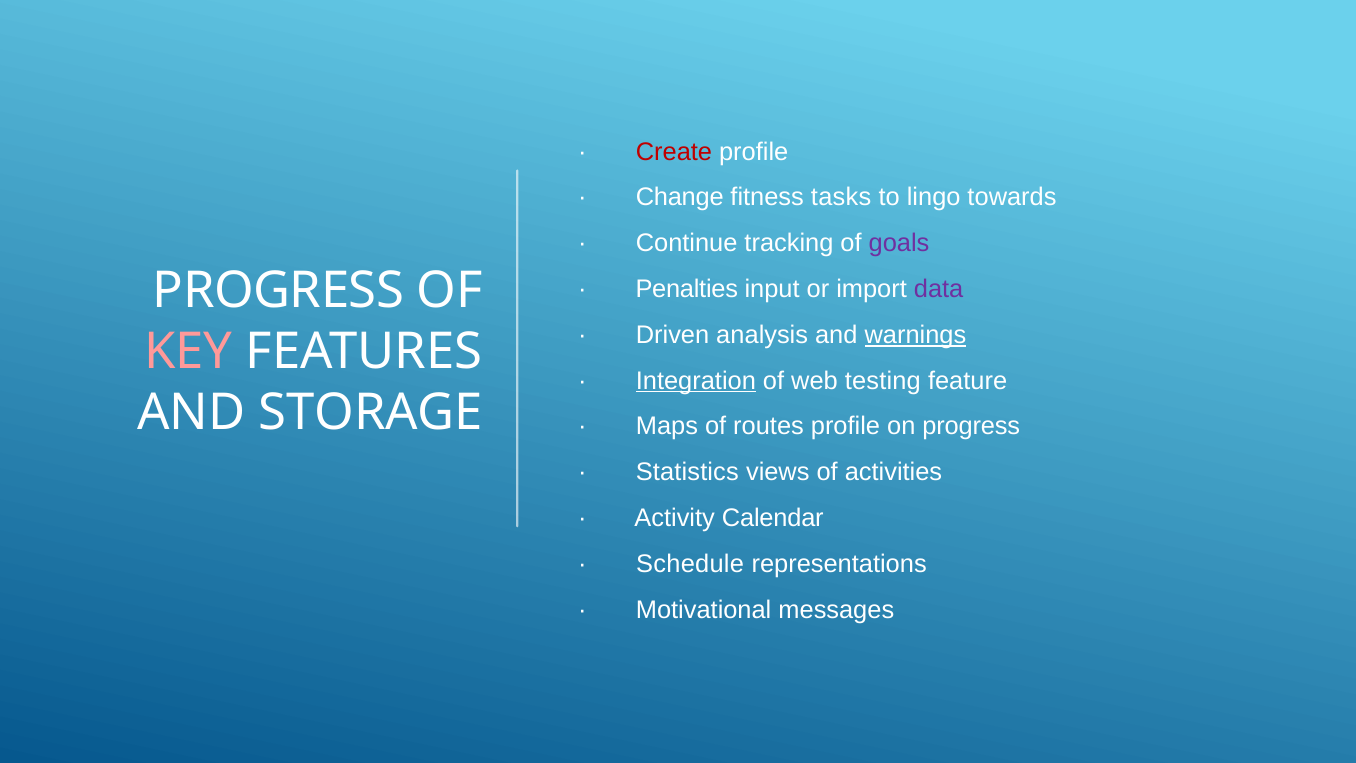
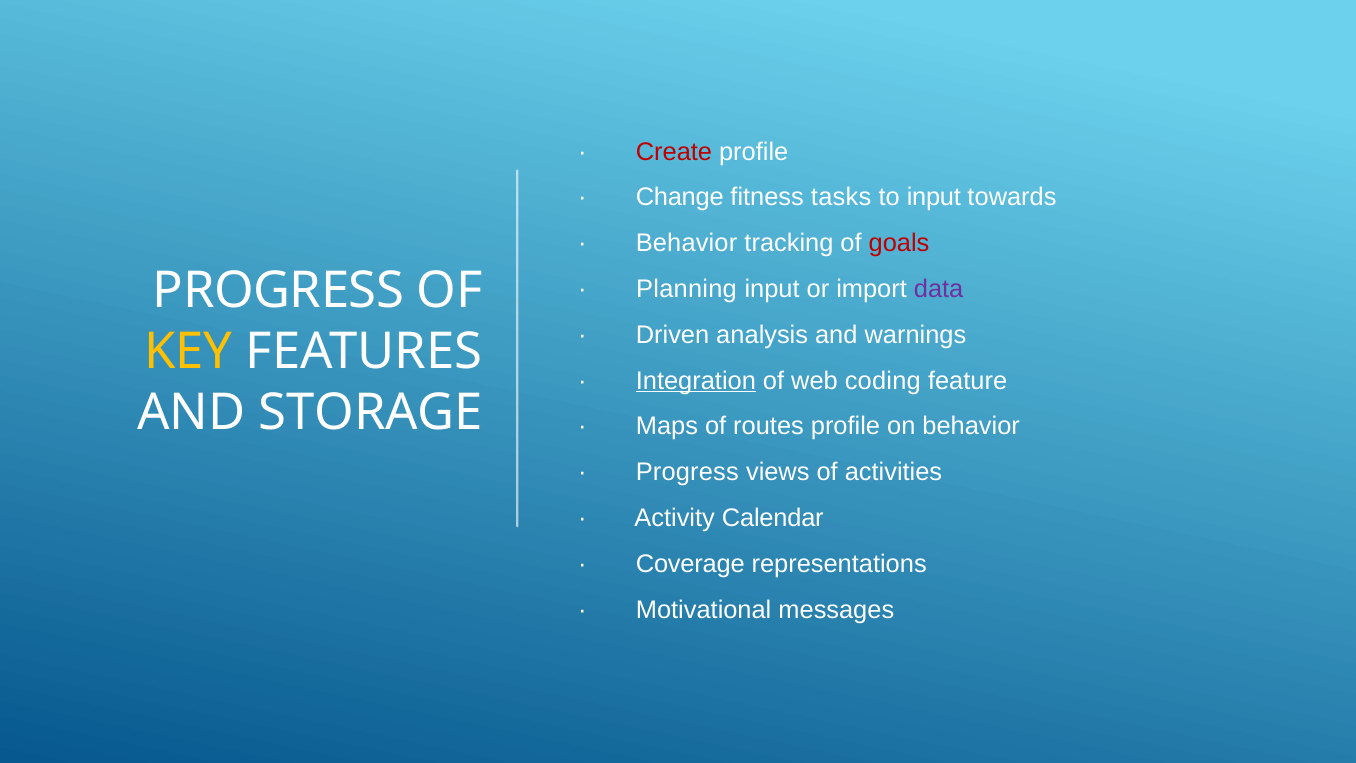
to lingo: lingo -> input
Continue at (687, 243): Continue -> Behavior
goals colour: purple -> red
Penalties: Penalties -> Planning
warnings underline: present -> none
KEY colour: pink -> yellow
testing: testing -> coding
on progress: progress -> behavior
Statistics at (687, 472): Statistics -> Progress
Schedule: Schedule -> Coverage
